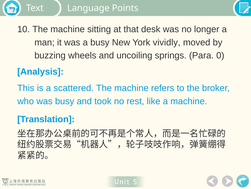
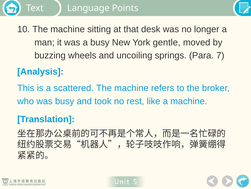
vividly: vividly -> gentle
0: 0 -> 7
